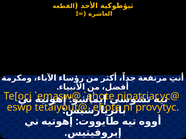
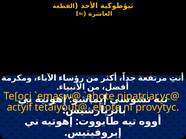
eswp: eswp -> actyif
